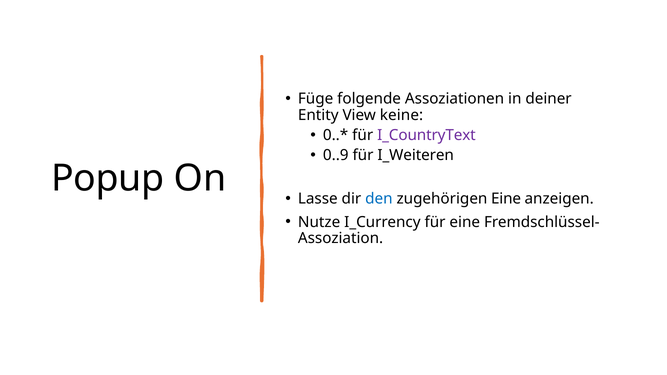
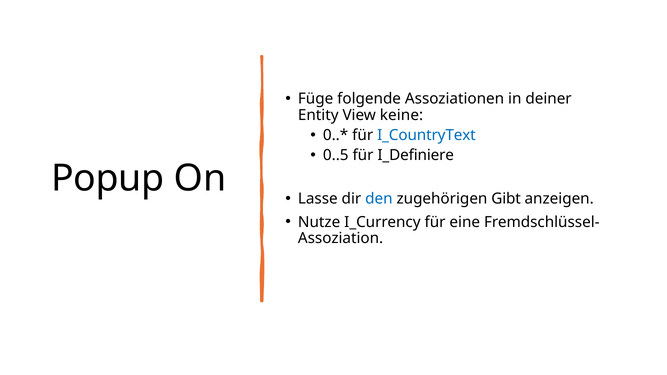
I_CountryText colour: purple -> blue
0..9: 0..9 -> 0..5
I_Weiteren: I_Weiteren -> I_Definiere
zugehörigen Eine: Eine -> Gibt
